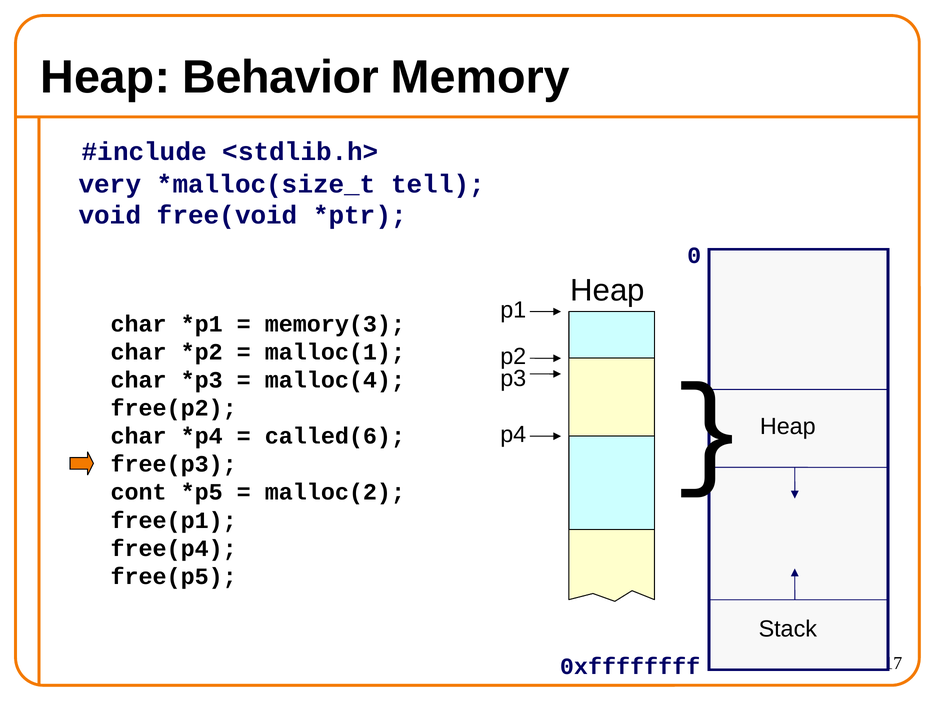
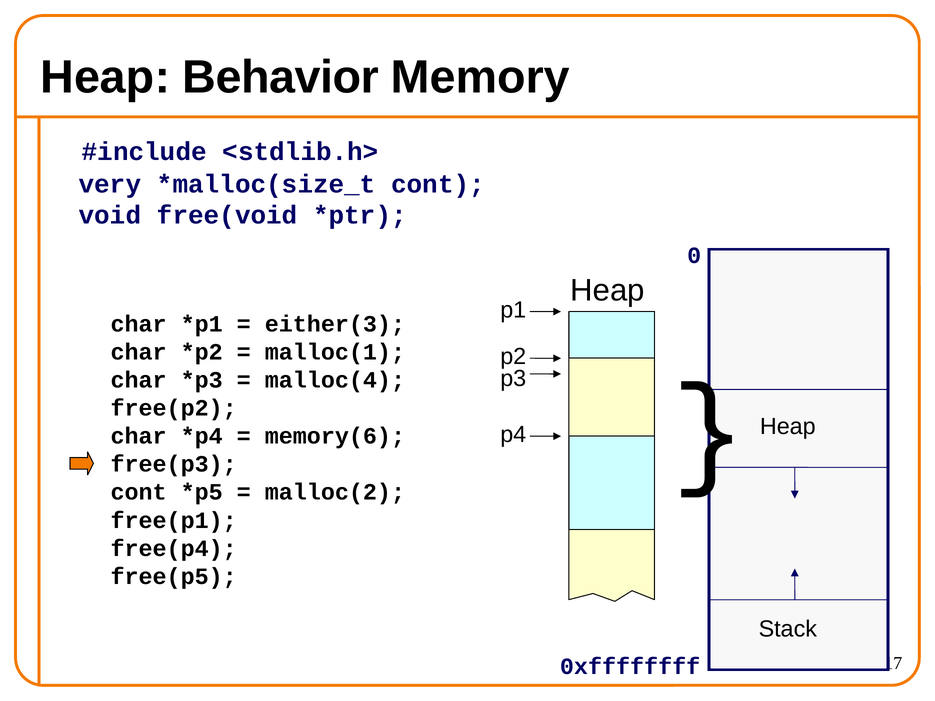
tell at (438, 184): tell -> cont
memory(3: memory(3 -> either(3
called(6: called(6 -> memory(6
